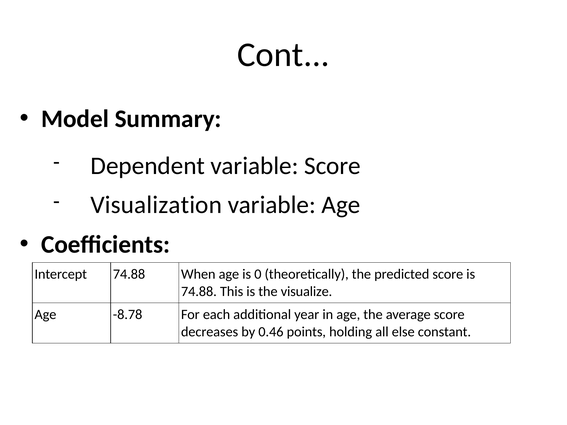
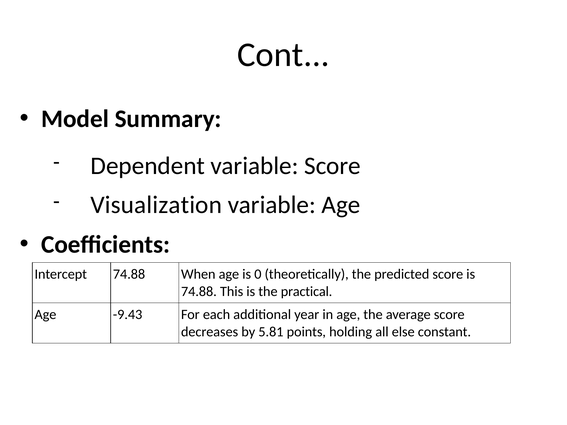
visualize: visualize -> practical
-8.78: -8.78 -> -9.43
0.46: 0.46 -> 5.81
